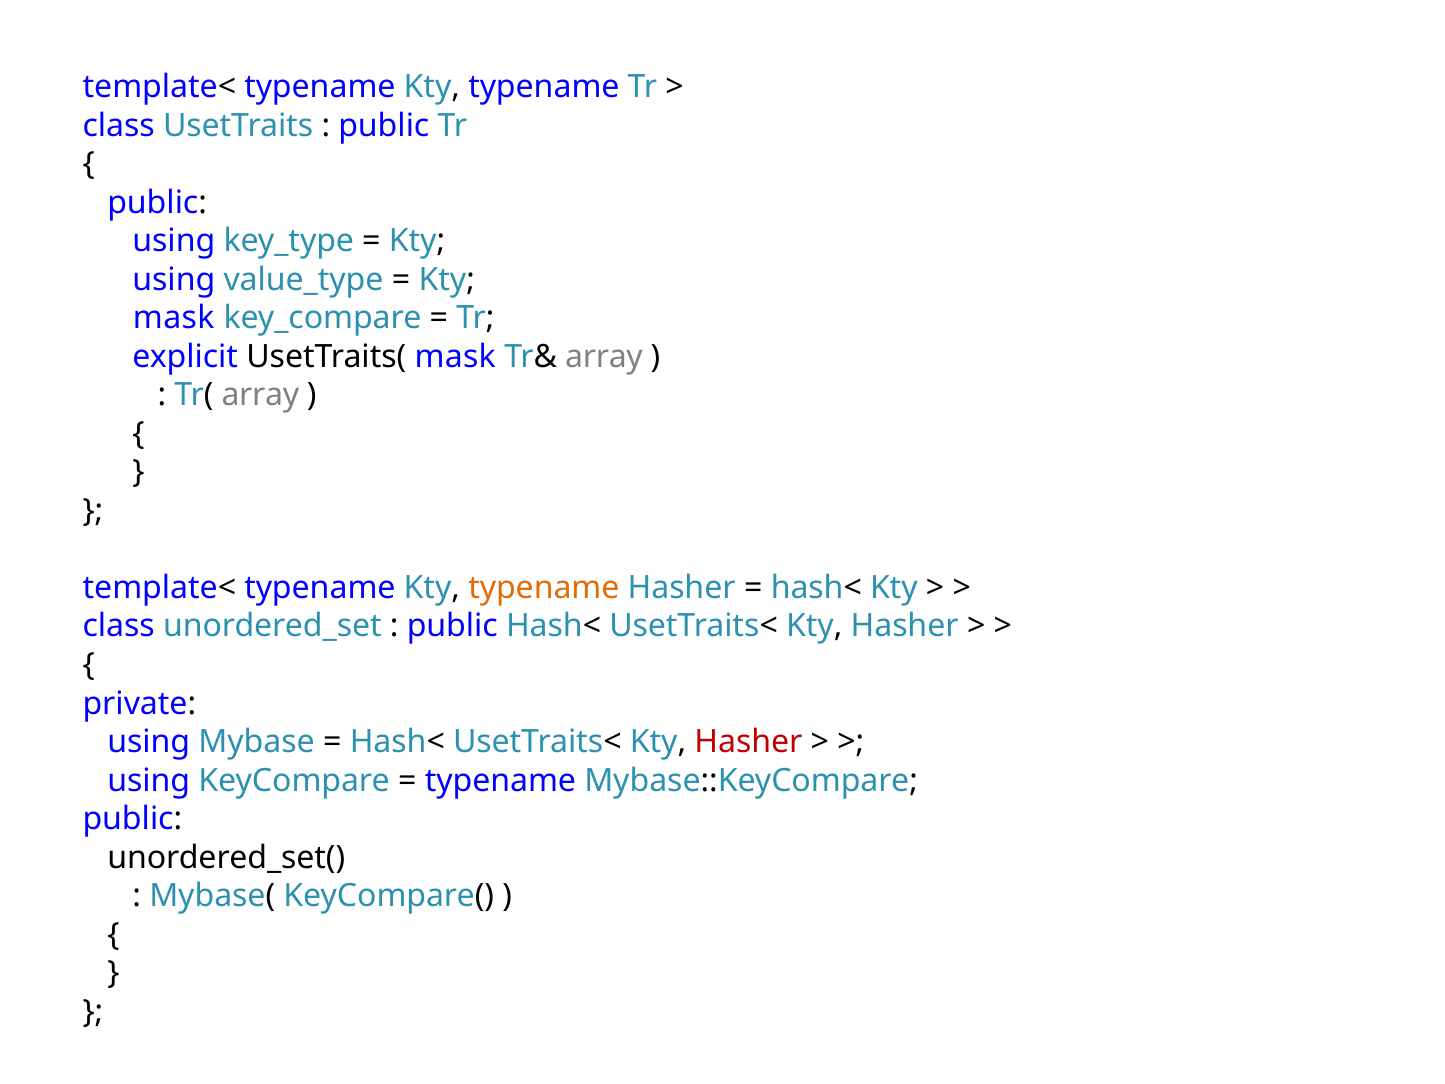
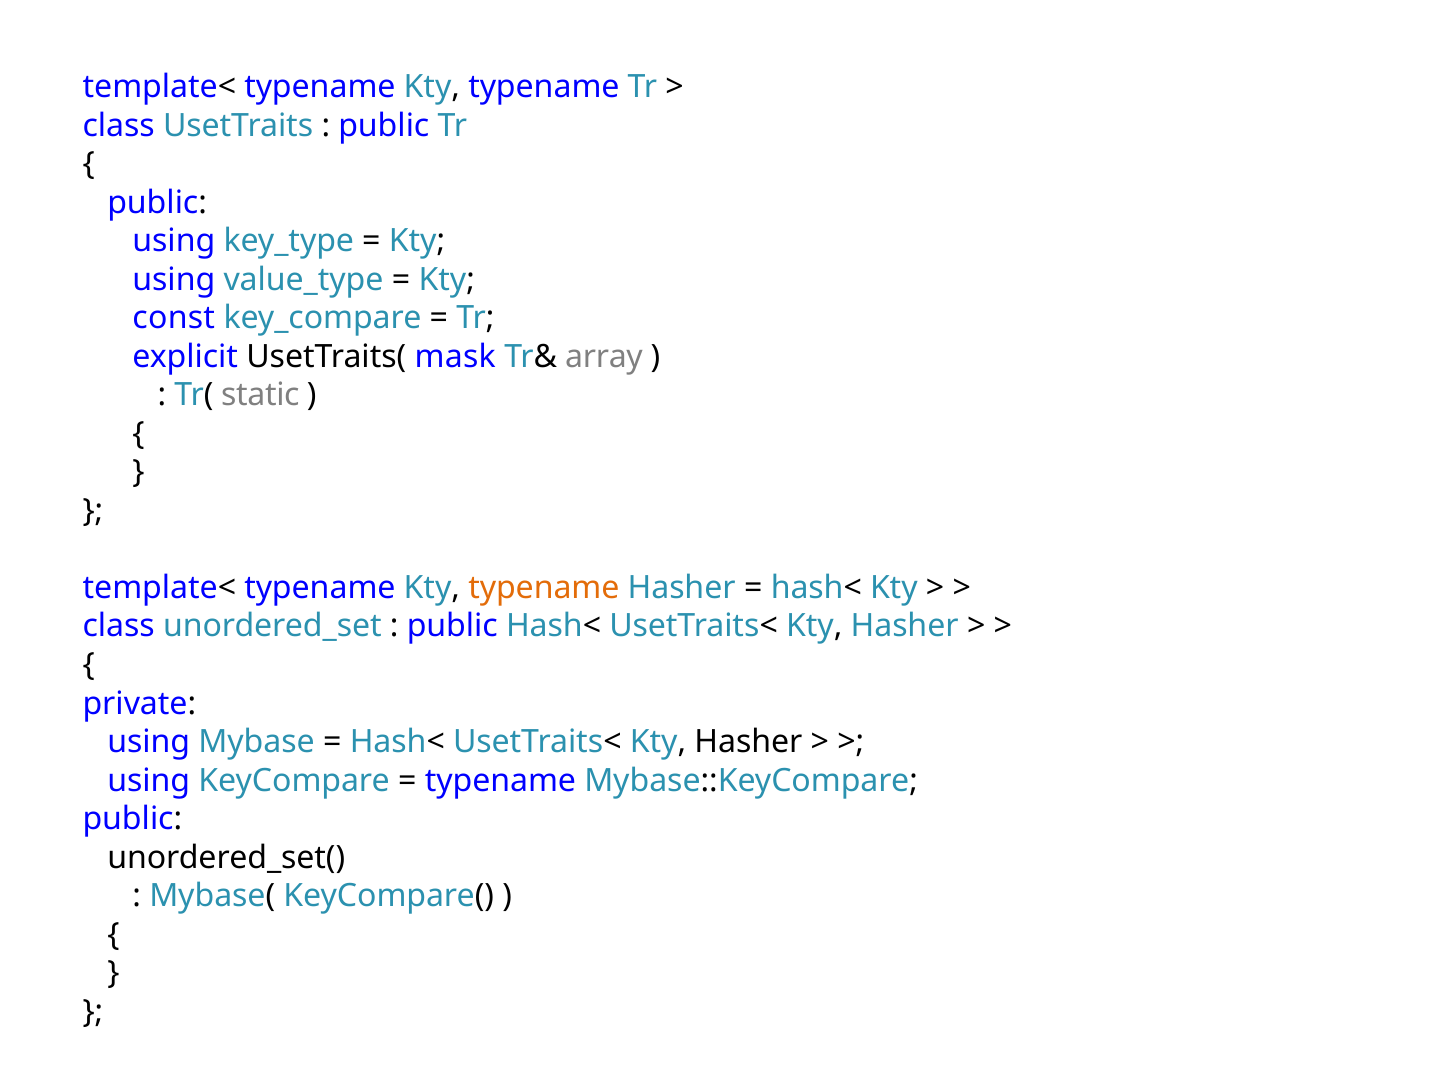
mask at (174, 318): mask -> const
Tr( array: array -> static
Hasher at (748, 742) colour: red -> black
